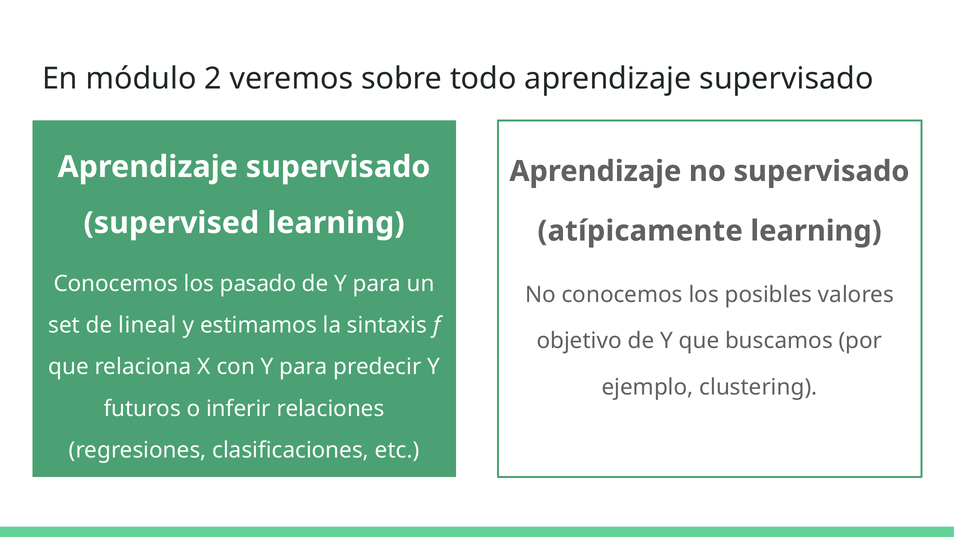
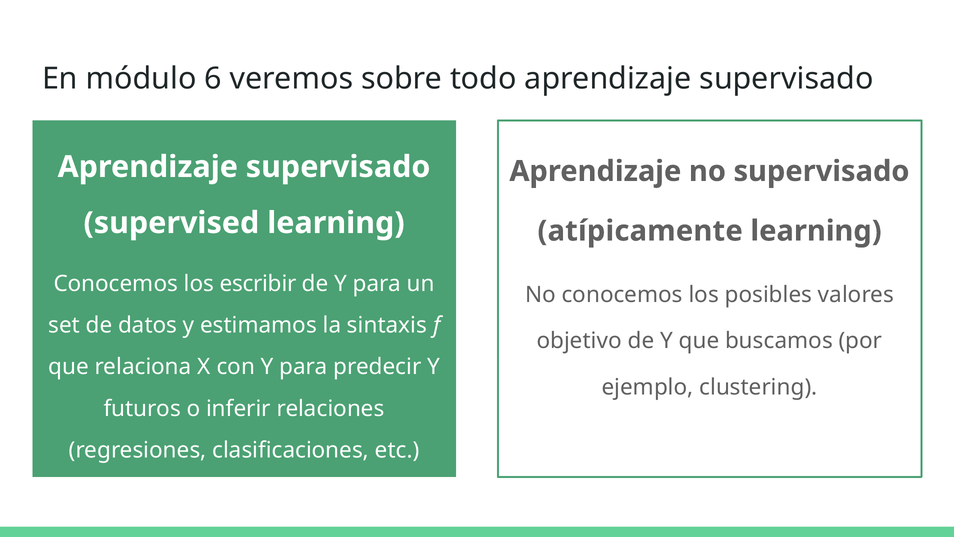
2: 2 -> 6
pasado: pasado -> escribir
lineal: lineal -> datos
